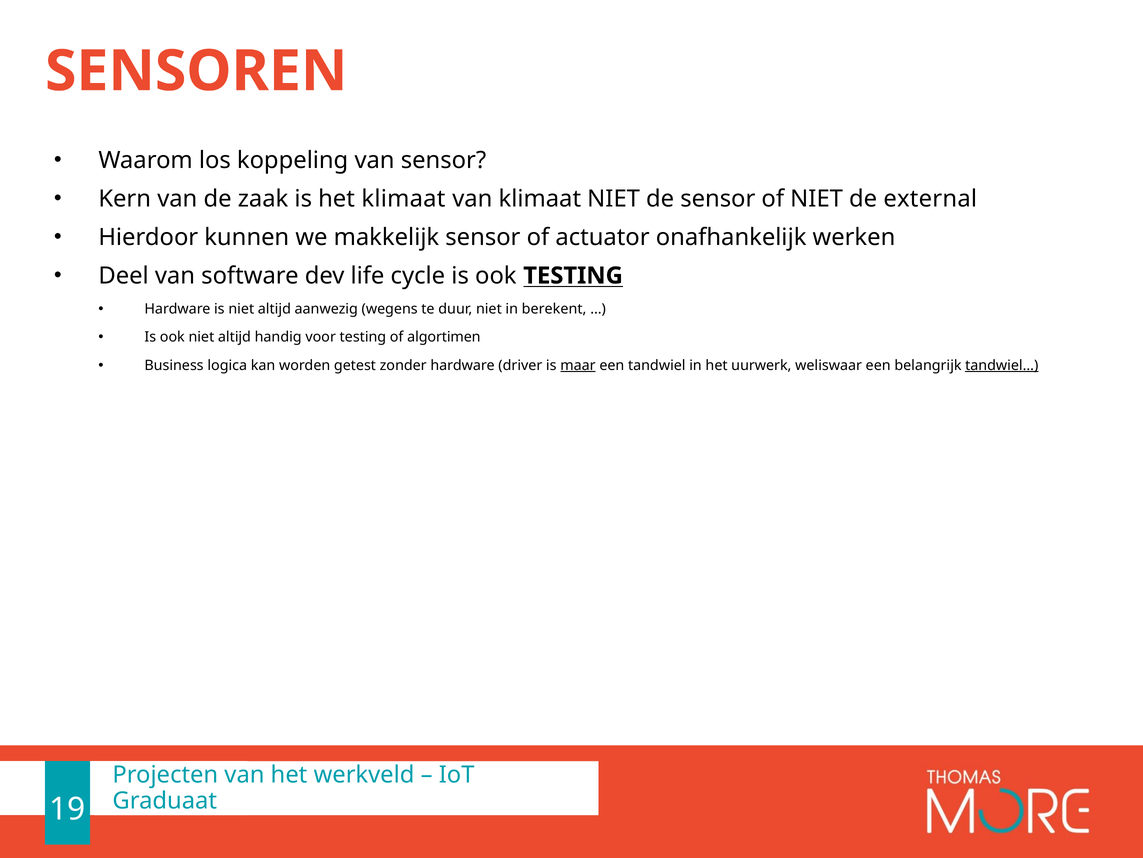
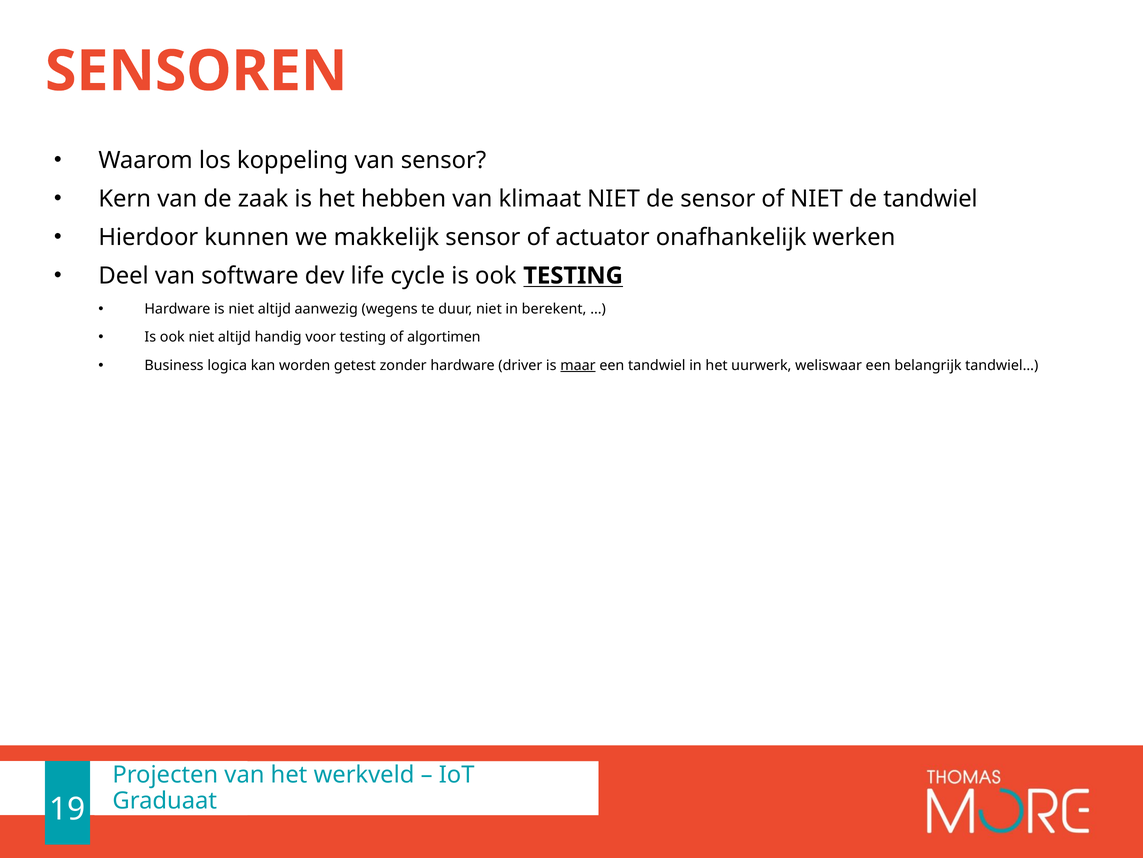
het klimaat: klimaat -> hebben
de external: external -> tandwiel
tandwiel… underline: present -> none
